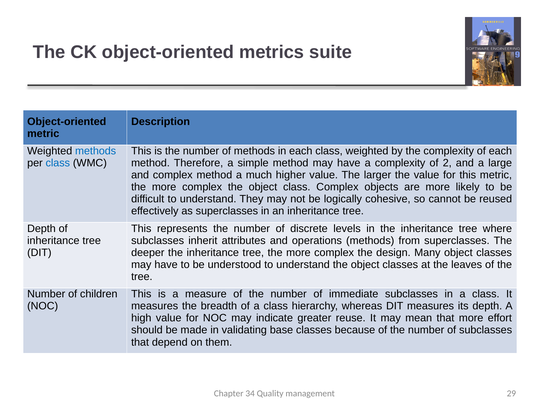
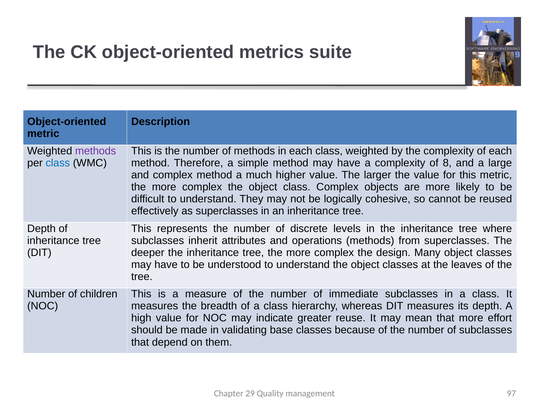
methods at (96, 151) colour: blue -> purple
2: 2 -> 8
34: 34 -> 29
29: 29 -> 97
